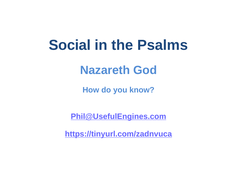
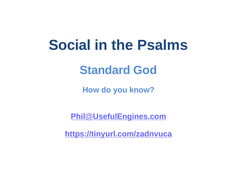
Nazareth: Nazareth -> Standard
